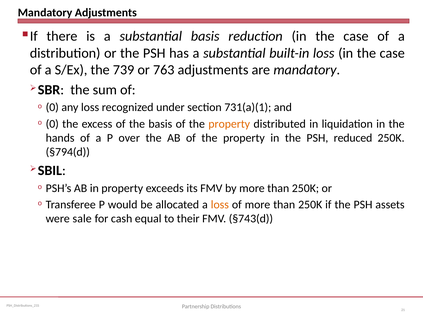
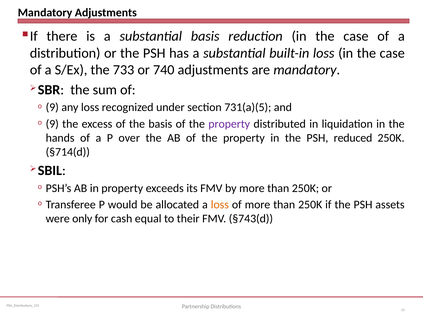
739: 739 -> 733
763: 763 -> 740
0 at (52, 107): 0 -> 9
731(a)(1: 731(a)(1 -> 731(a)(5
0 at (52, 124): 0 -> 9
property at (229, 124) colour: orange -> purple
§794(d: §794(d -> §714(d
sale: sale -> only
